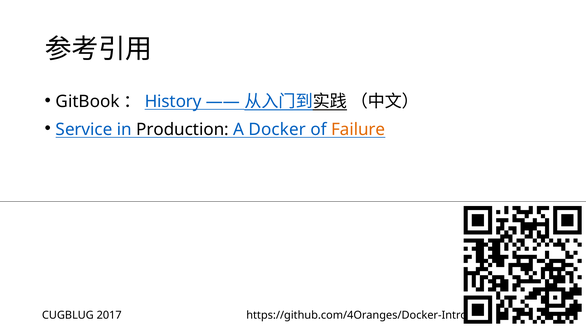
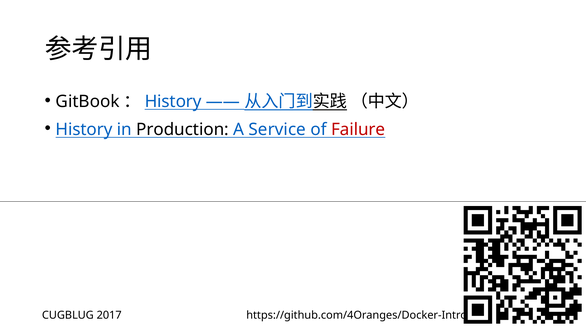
Service at (84, 129): Service -> History
Docker: Docker -> Service
Failure colour: orange -> red
